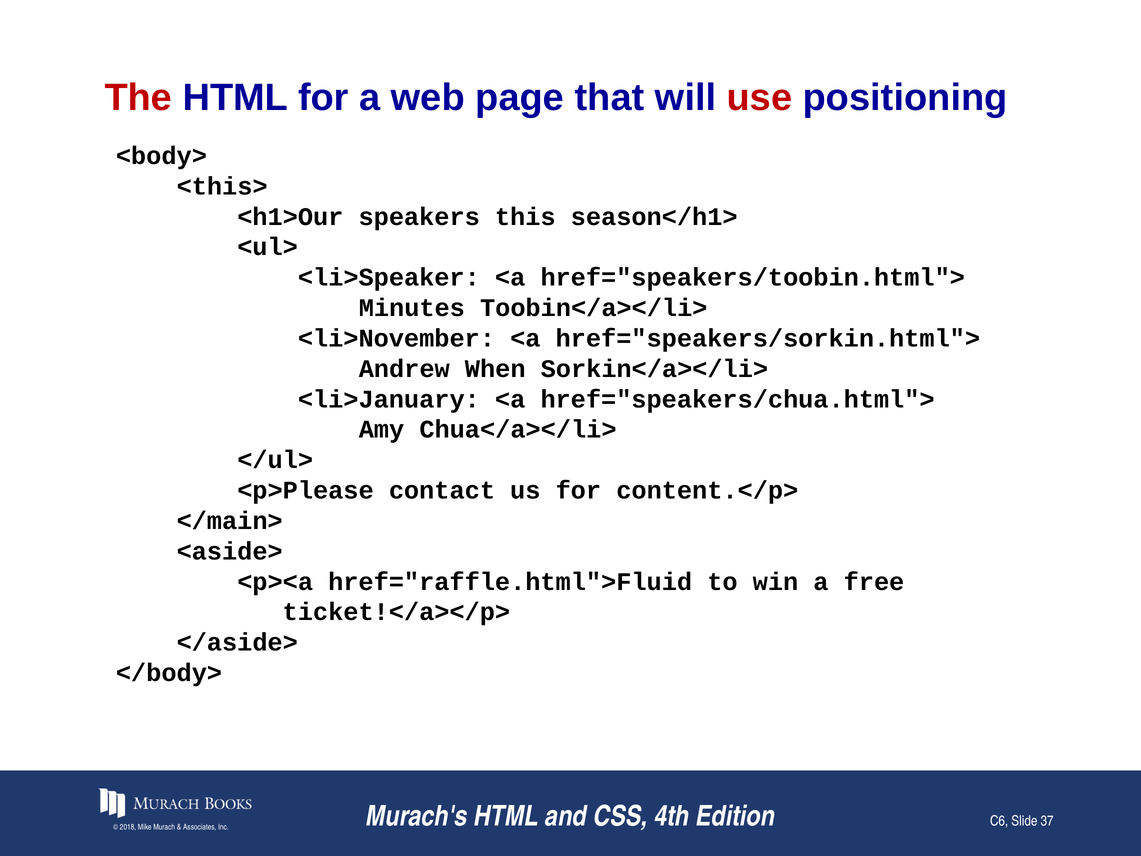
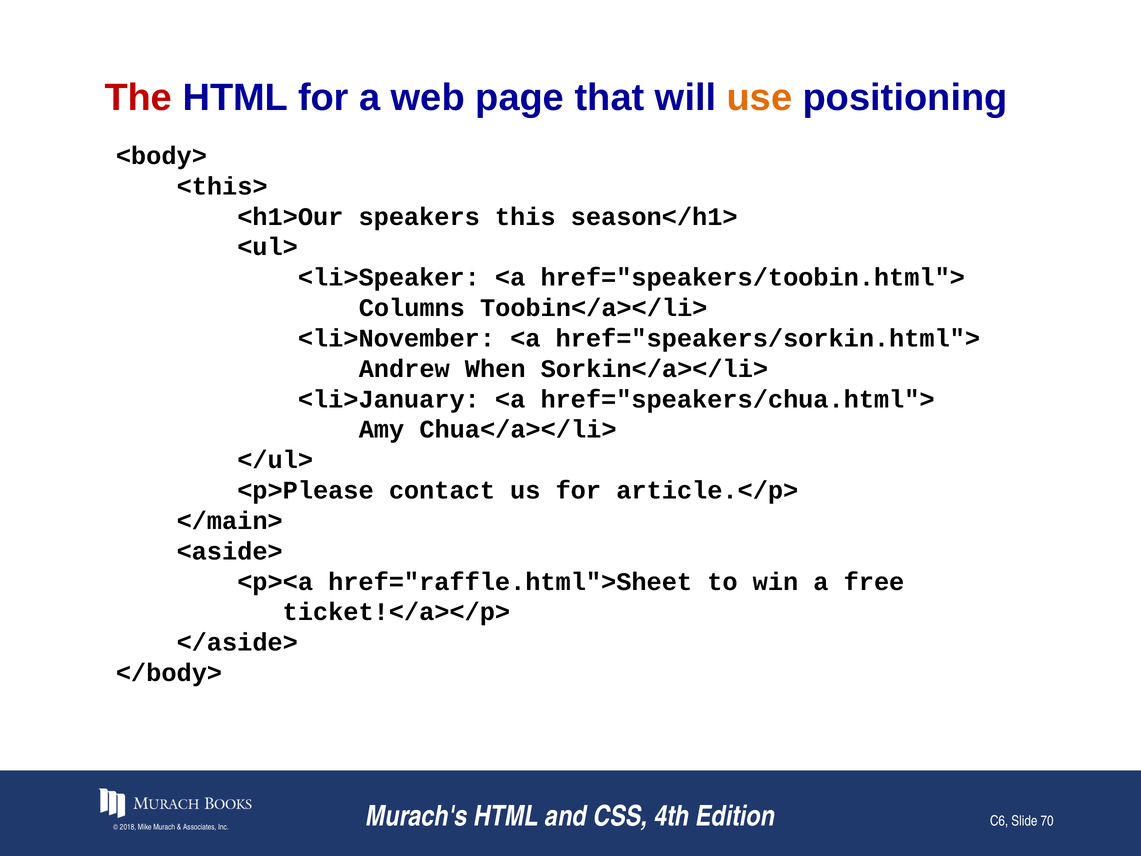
use colour: red -> orange
Minutes: Minutes -> Columns
content.</p>: content.</p> -> article.</p>
href="raffle.html">Fluid: href="raffle.html">Fluid -> href="raffle.html">Sheet
37: 37 -> 70
